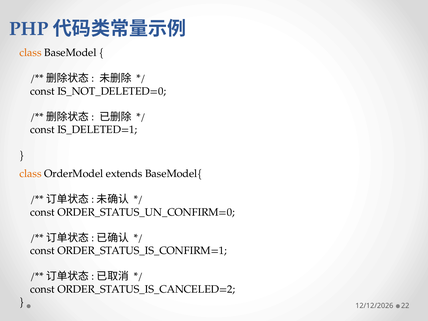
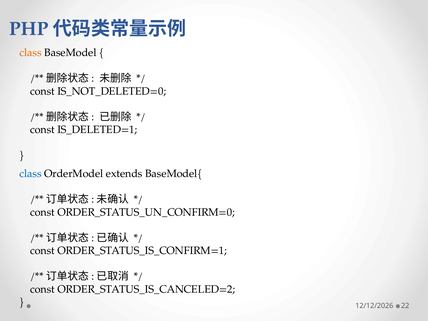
class at (30, 174) colour: orange -> blue
